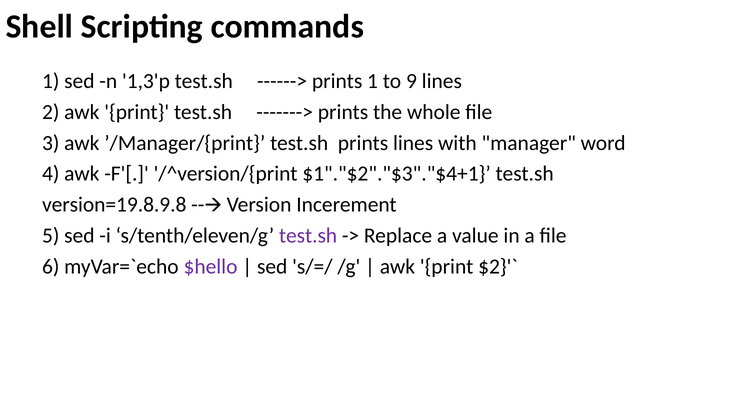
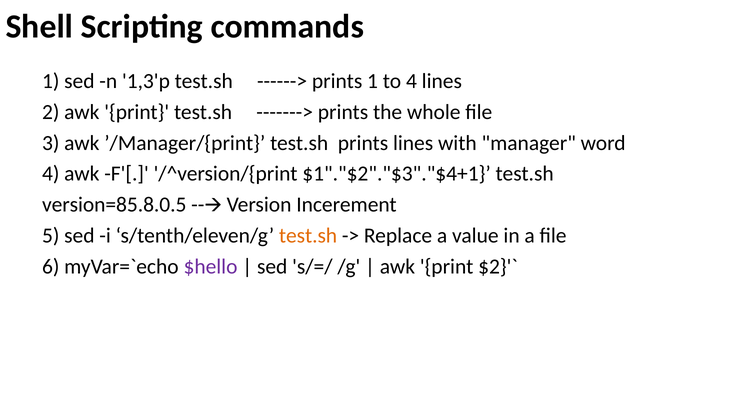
to 9: 9 -> 4
version=19.8.9.8: version=19.8.9.8 -> version=85.8.0.5
test.sh at (308, 235) colour: purple -> orange
